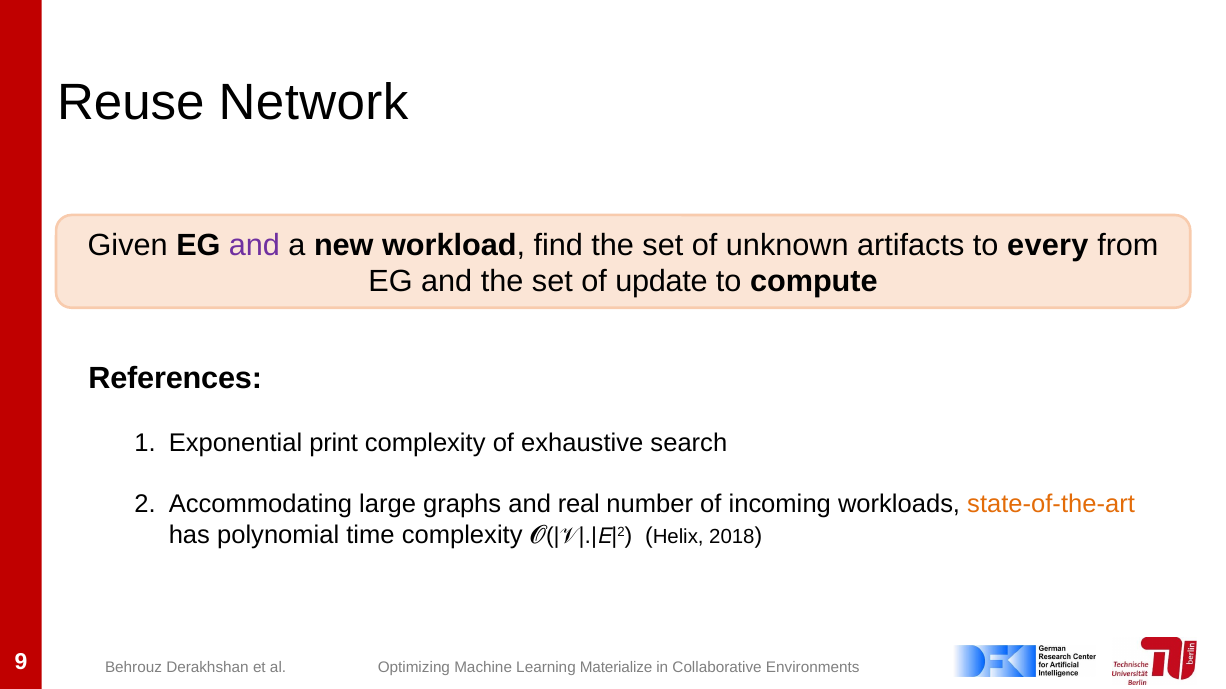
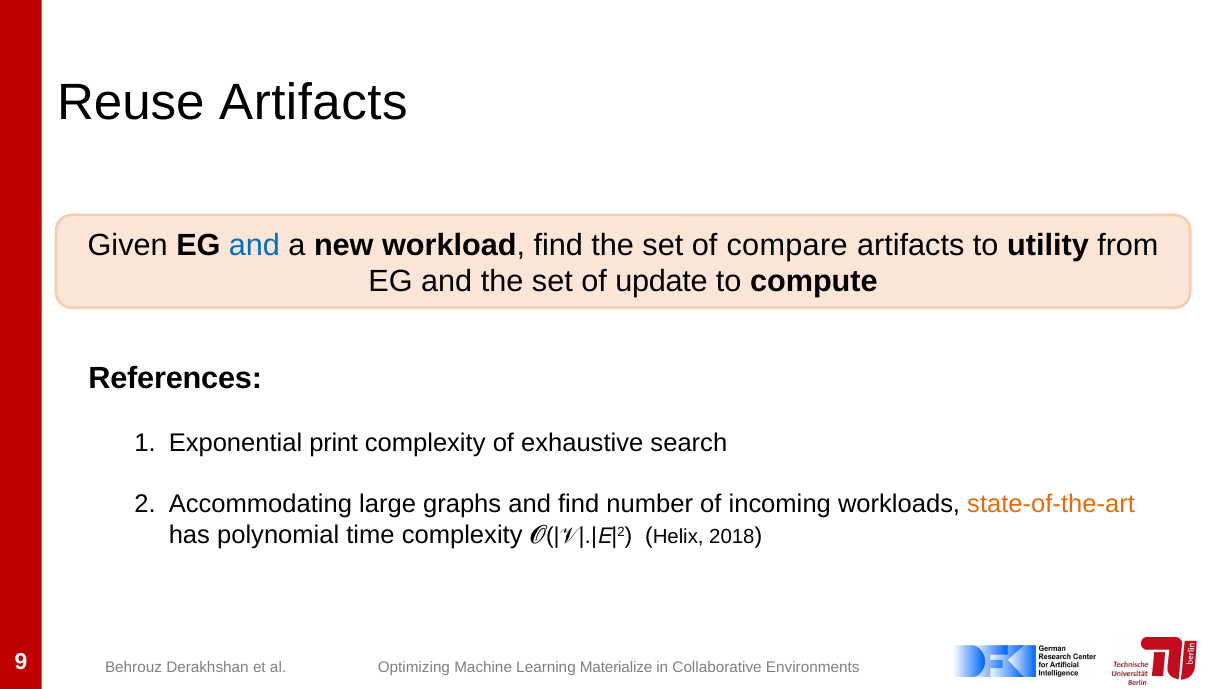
Reuse Network: Network -> Artifacts
and at (254, 245) colour: purple -> blue
unknown: unknown -> compare
every: every -> utility
and real: real -> find
